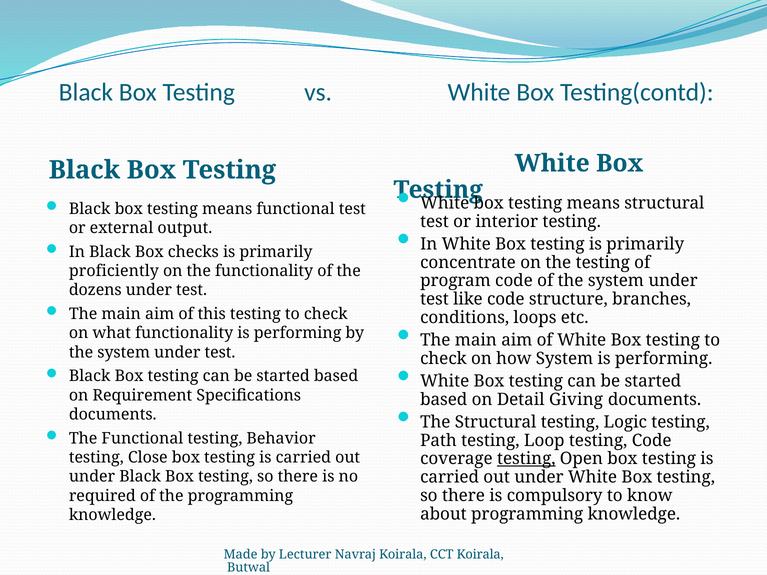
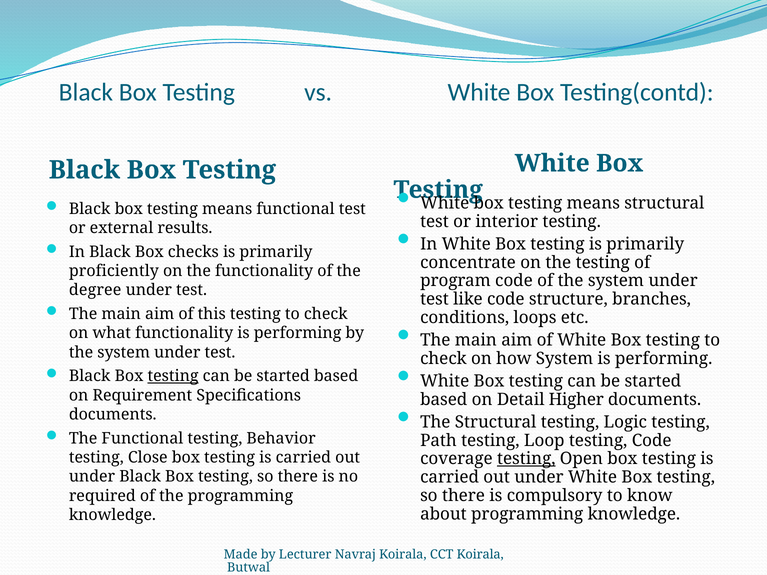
output: output -> results
dozens: dozens -> degree
testing at (173, 376) underline: none -> present
Giving: Giving -> Higher
